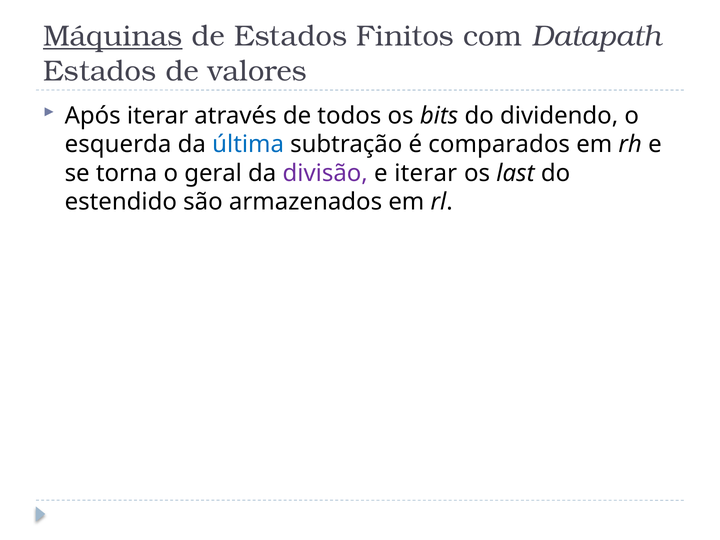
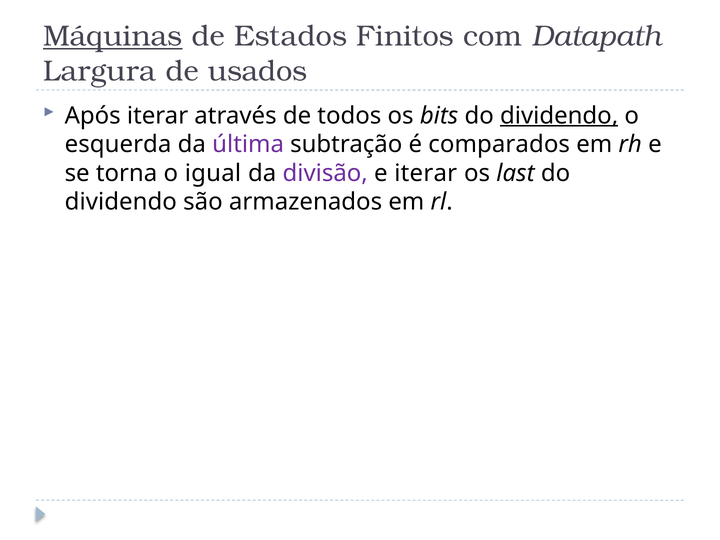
Estados at (100, 71): Estados -> Largura
valores: valores -> usados
dividendo at (559, 116) underline: none -> present
última colour: blue -> purple
geral: geral -> igual
estendido at (121, 202): estendido -> dividendo
